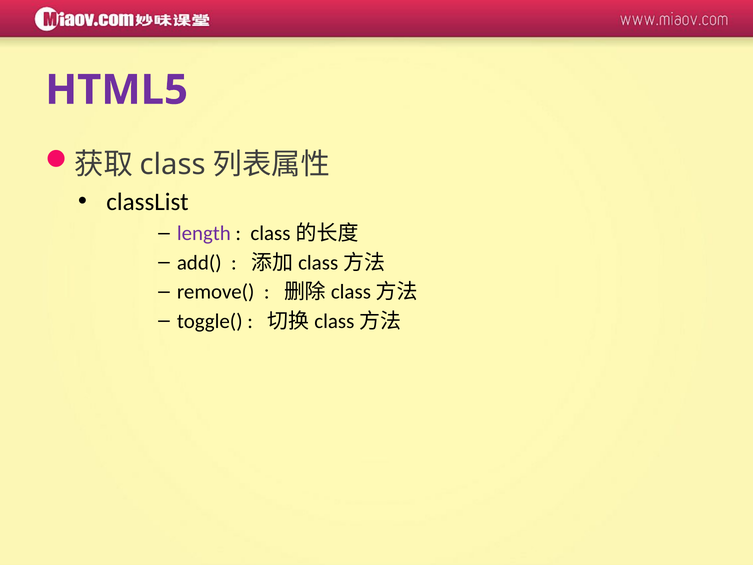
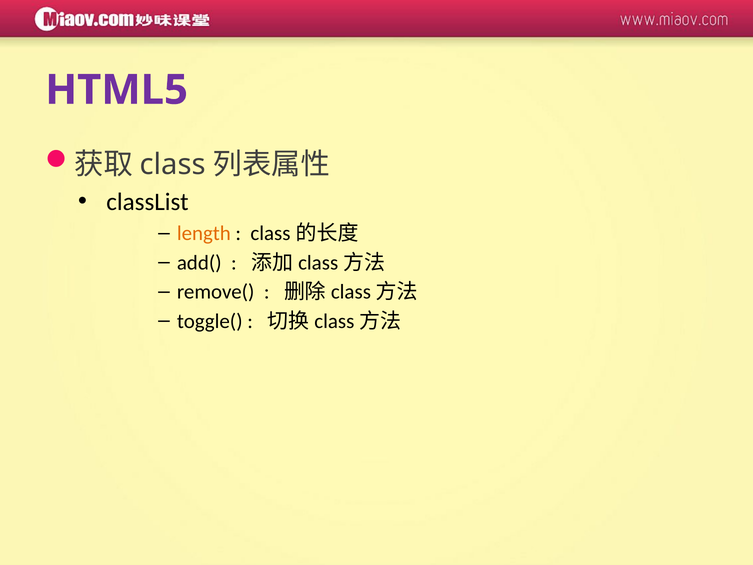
length colour: purple -> orange
